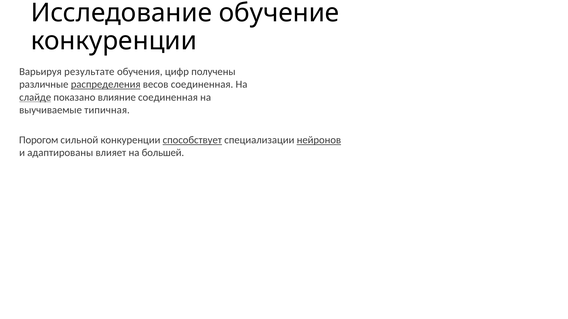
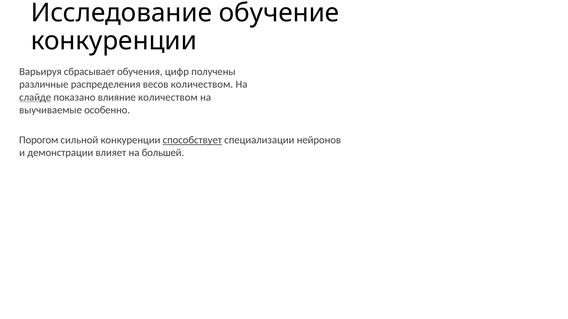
результате: результате -> сбрасывает
распределения underline: present -> none
весов соединенная: соединенная -> количеством
влияние соединенная: соединенная -> количеством
типичная: типичная -> особенно
нейронов underline: present -> none
адаптированы: адаптированы -> демонстрации
